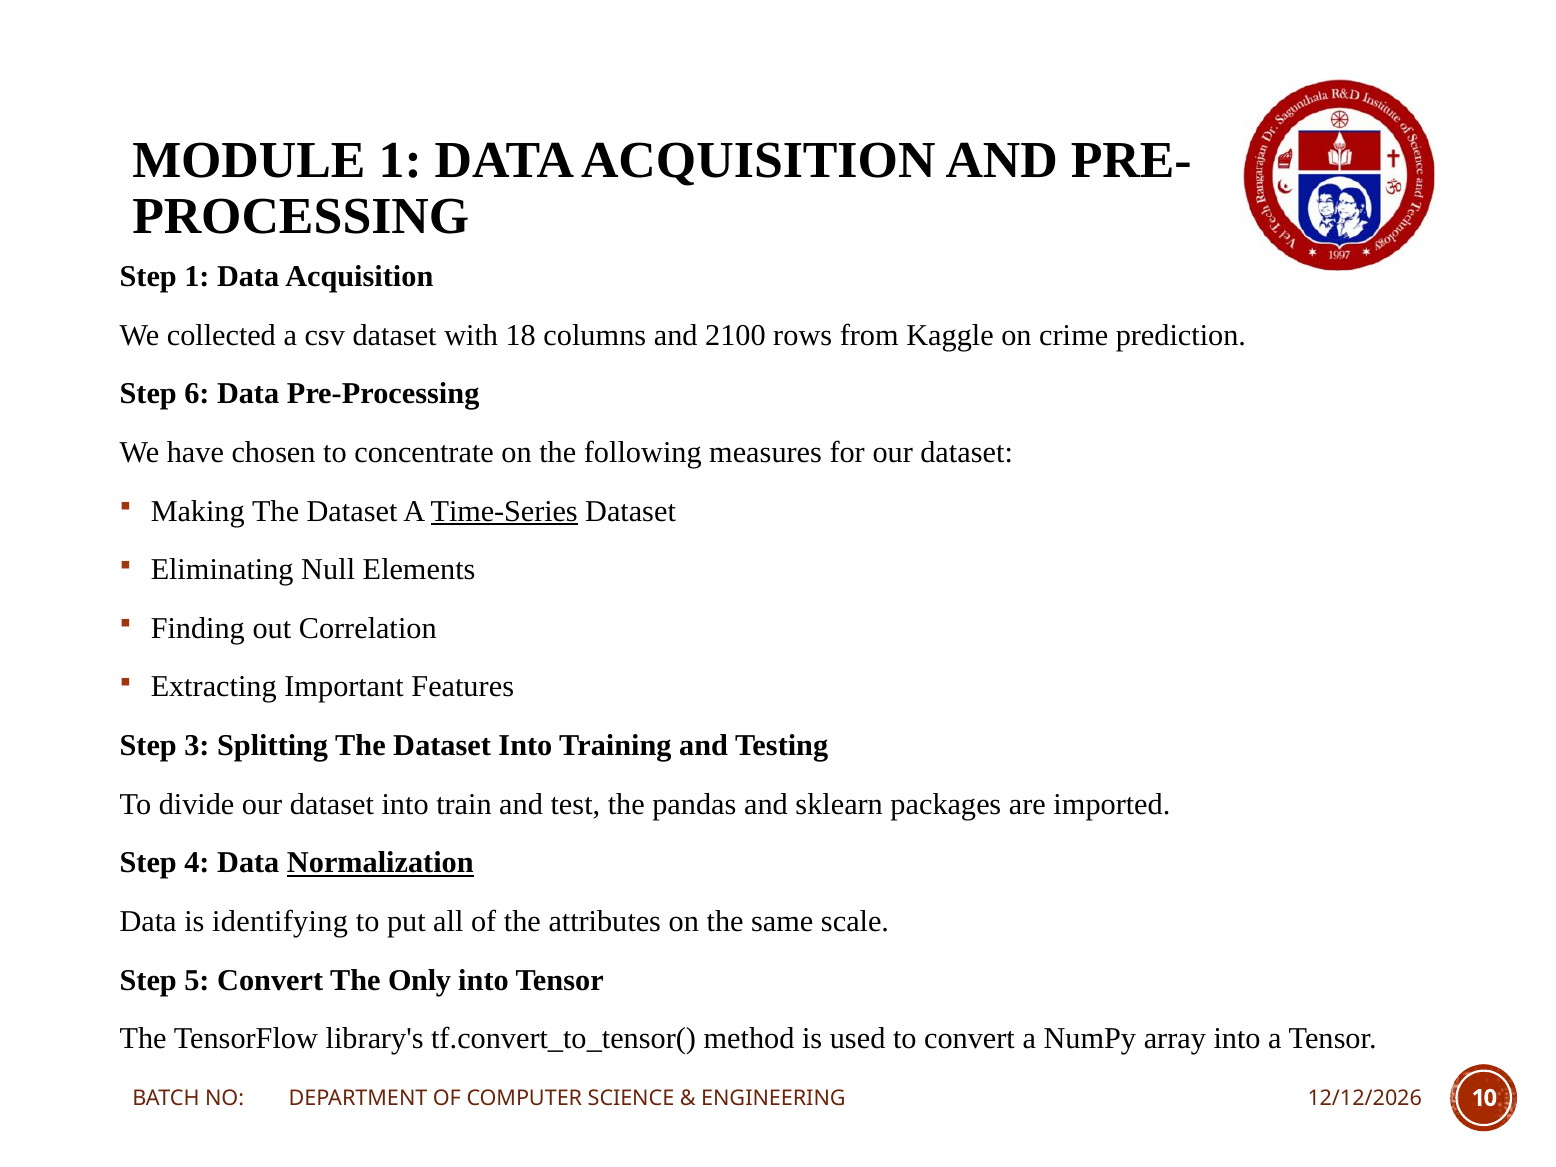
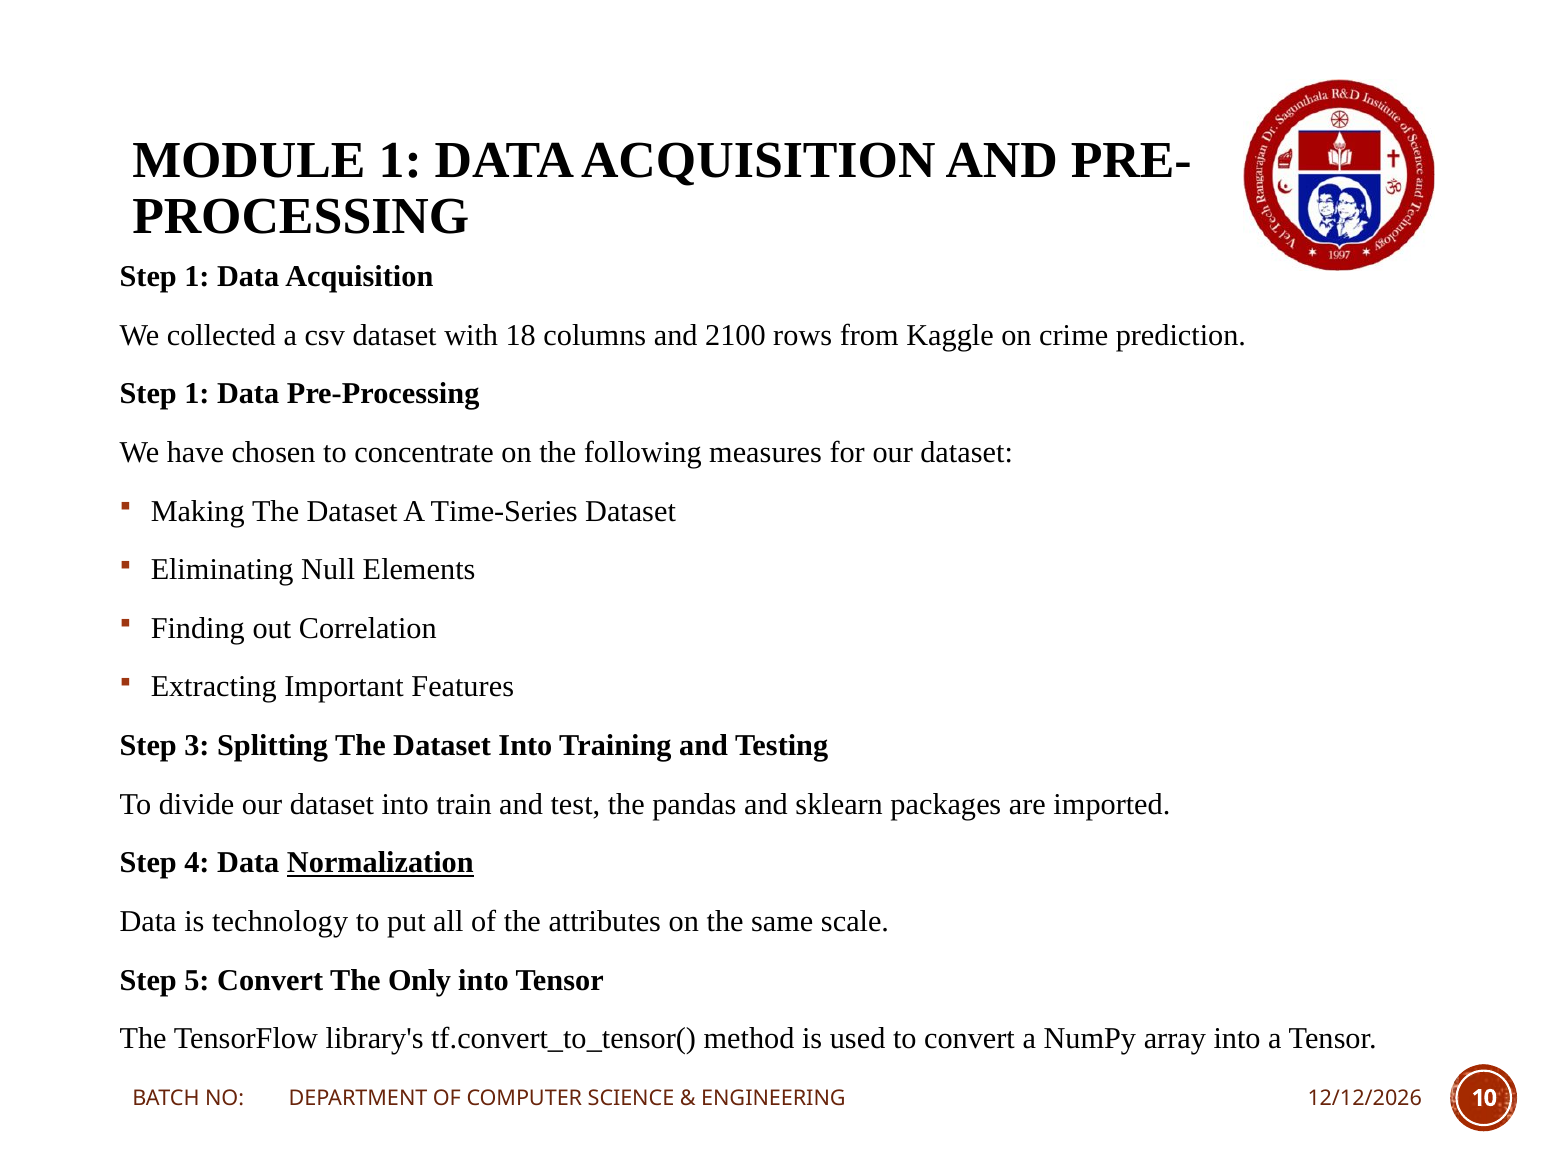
6 at (197, 394): 6 -> 1
Time-Series underline: present -> none
identifying: identifying -> technology
